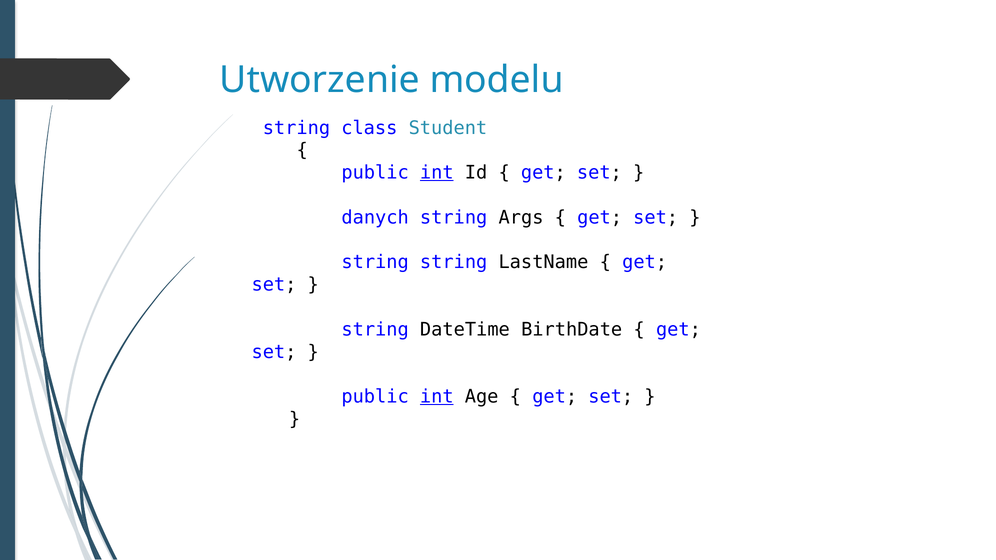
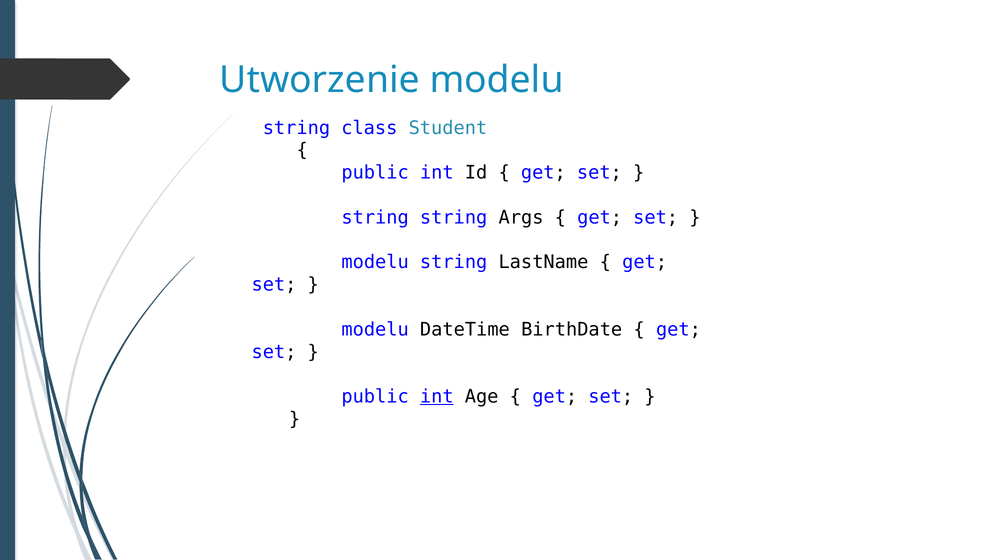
int at (437, 173) underline: present -> none
danych at (375, 218): danych -> string
string at (375, 262): string -> modelu
string at (375, 330): string -> modelu
